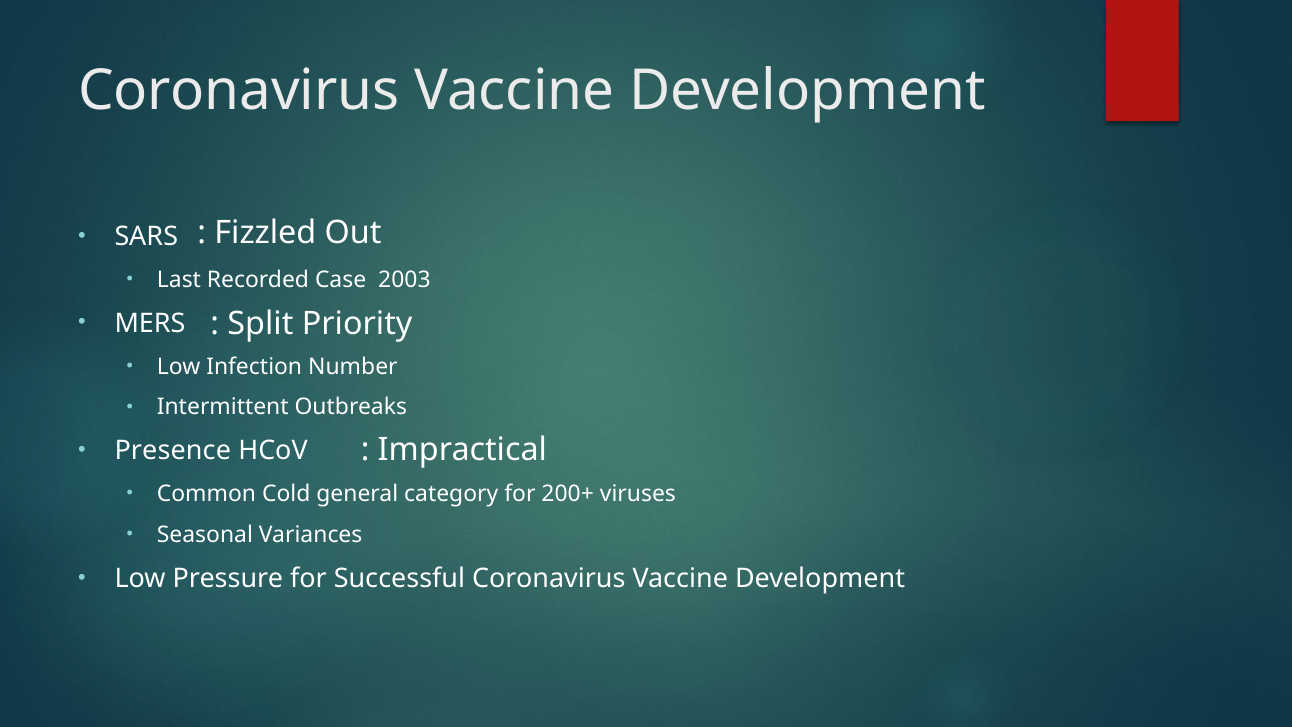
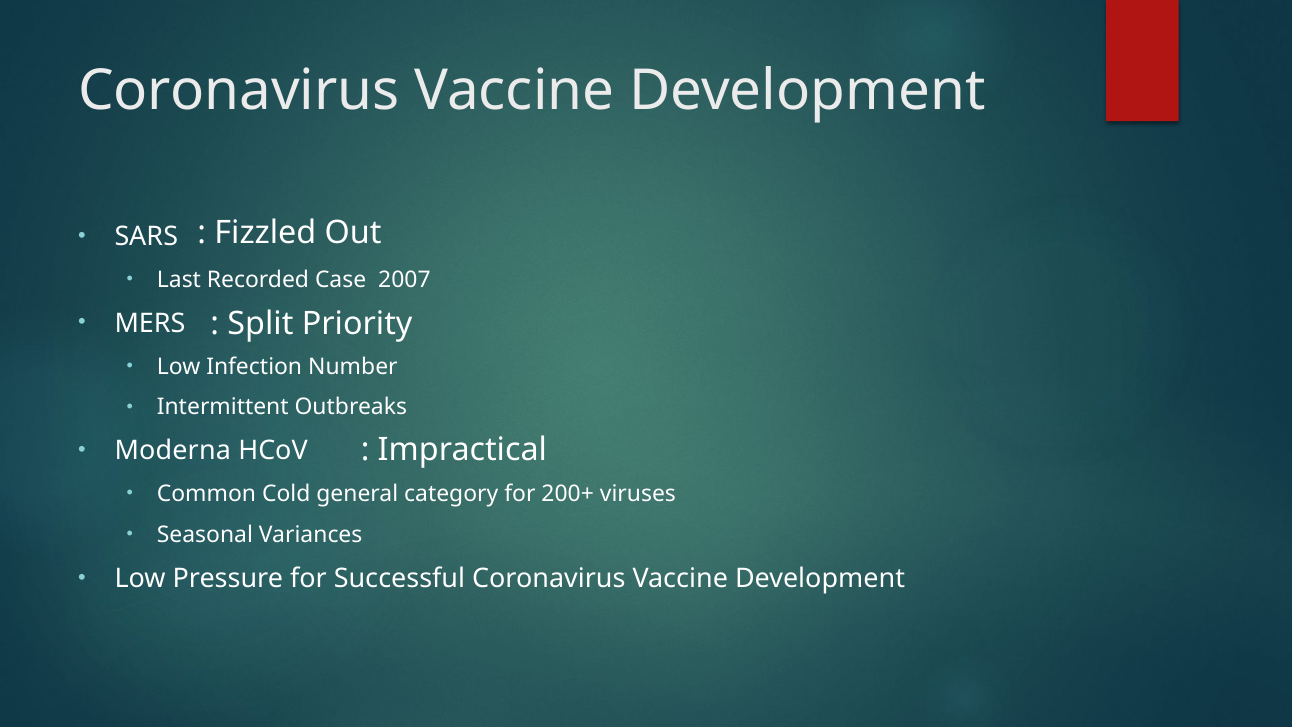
2003: 2003 -> 2007
Presence: Presence -> Moderna
